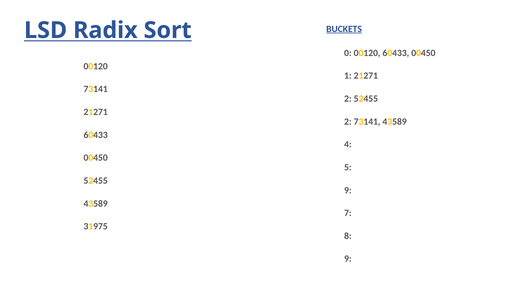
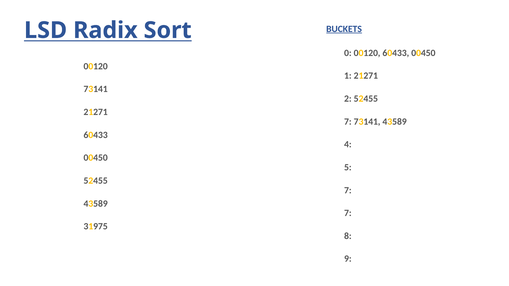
2 at (348, 122): 2 -> 7
9 at (348, 190): 9 -> 7
